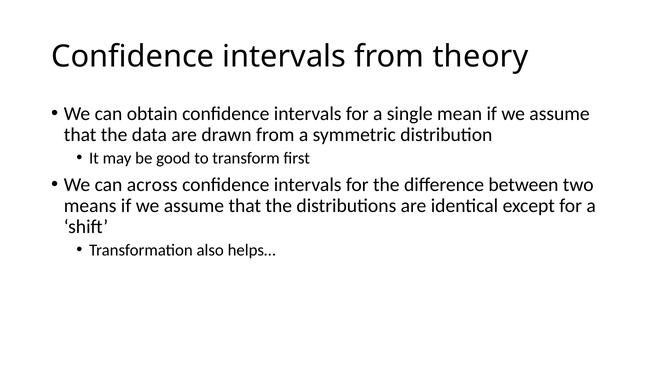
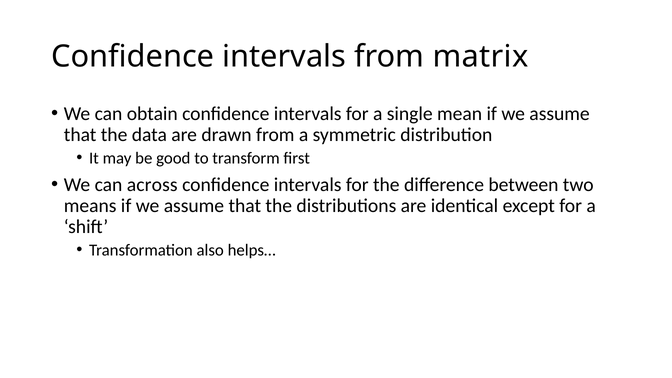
theory: theory -> matrix
